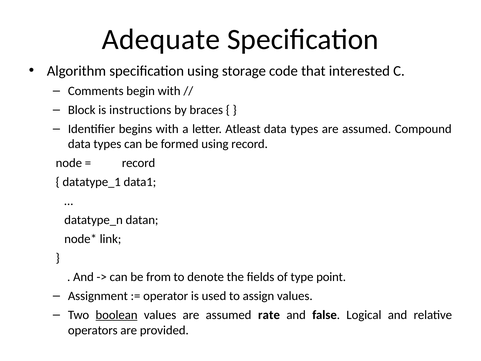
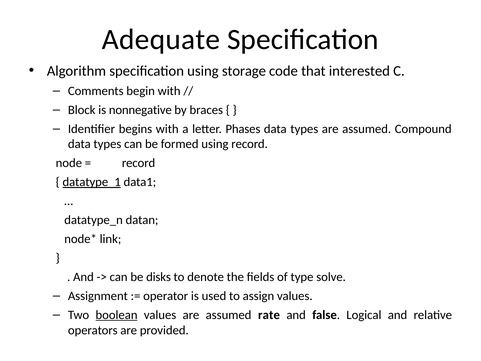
instructions: instructions -> nonnegative
Atleast: Atleast -> Phases
datatype_1 underline: none -> present
from: from -> disks
point: point -> solve
